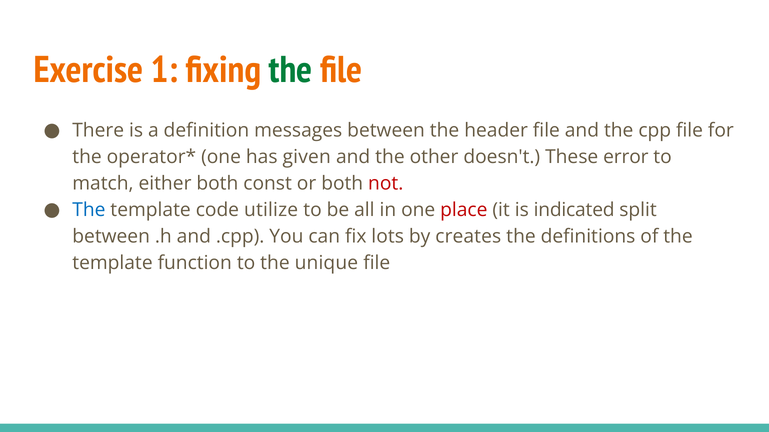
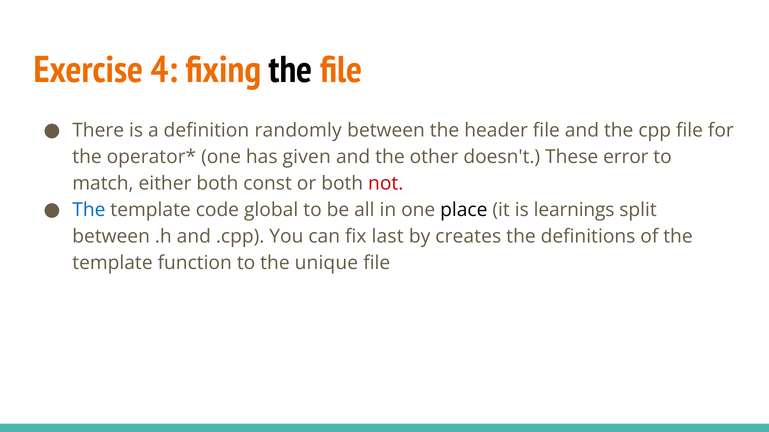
1: 1 -> 4
the at (291, 70) colour: green -> black
messages: messages -> randomly
utilize: utilize -> global
place colour: red -> black
indicated: indicated -> learnings
lots: lots -> last
